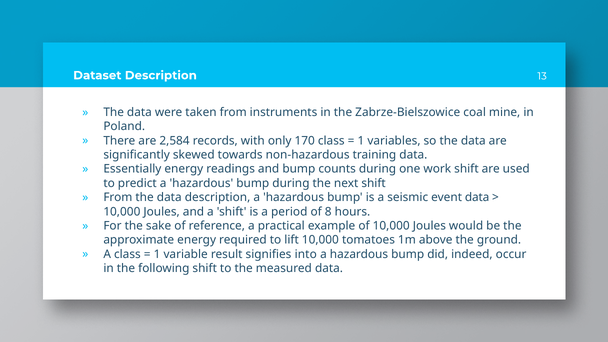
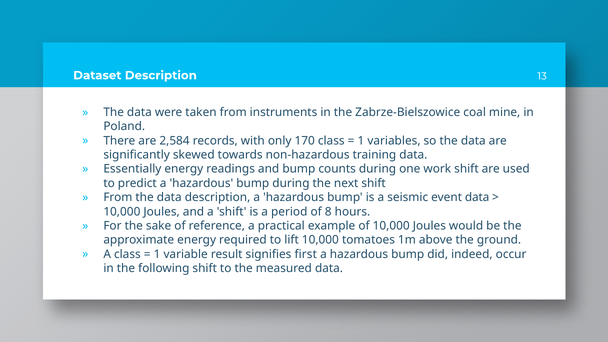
into: into -> first
